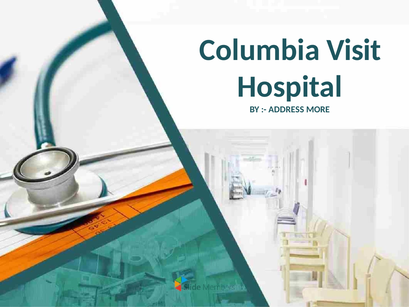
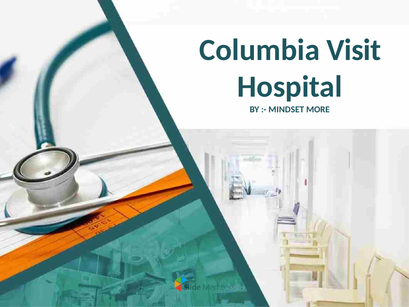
ADDRESS: ADDRESS -> MINDSET
